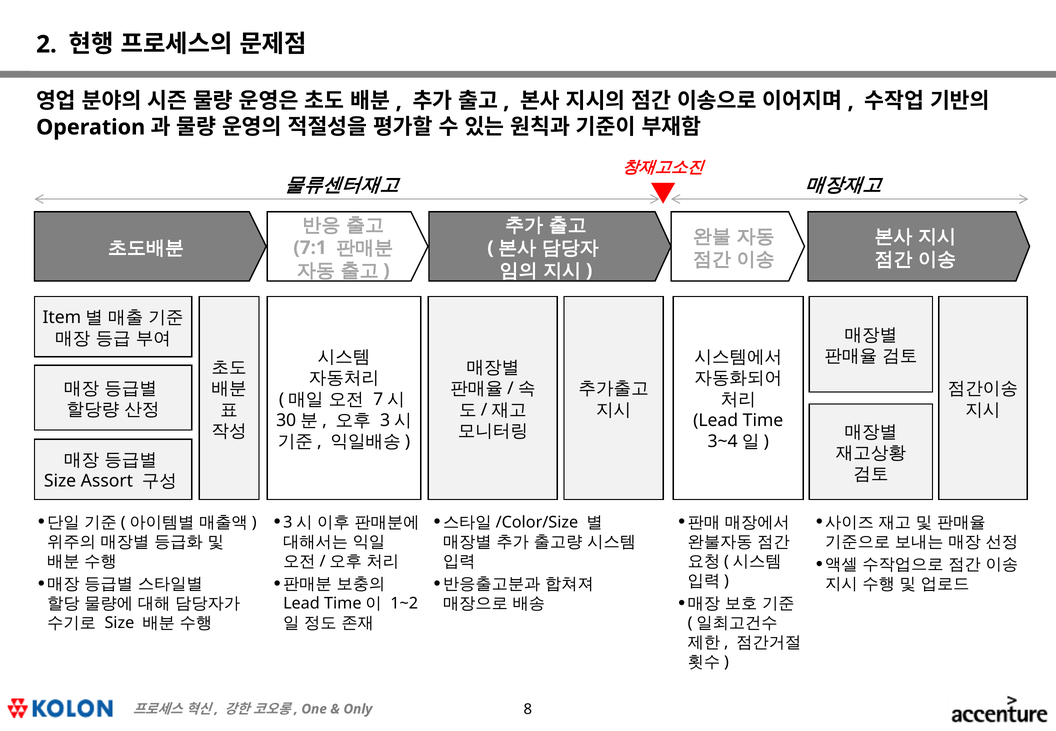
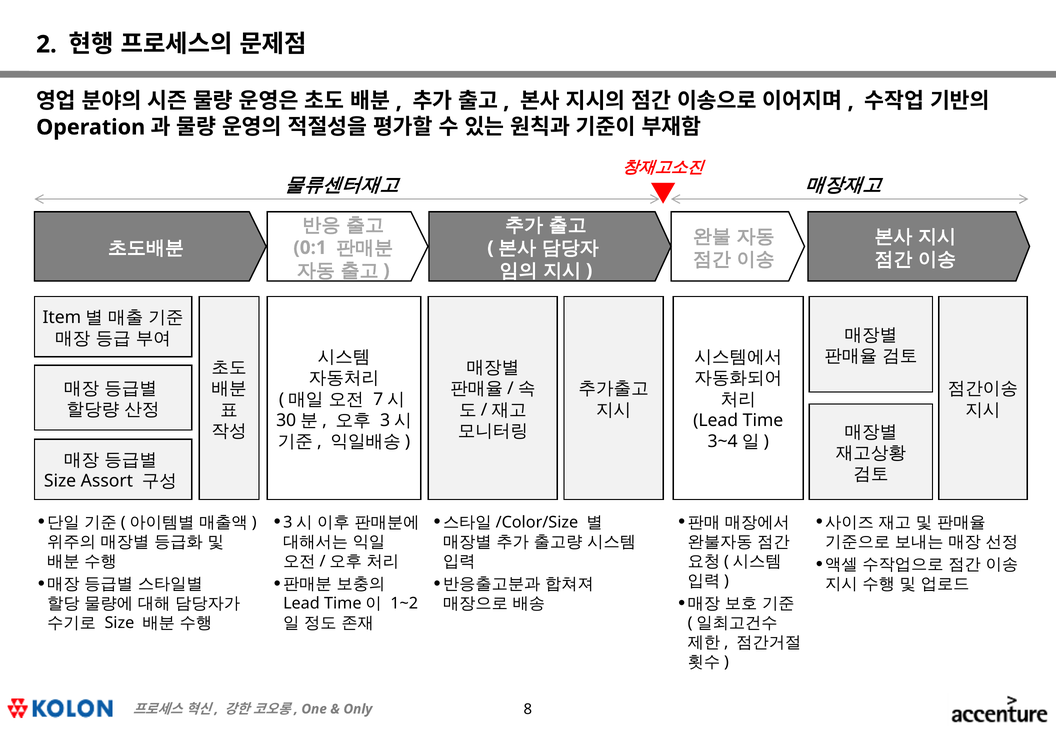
7:1: 7:1 -> 0:1
